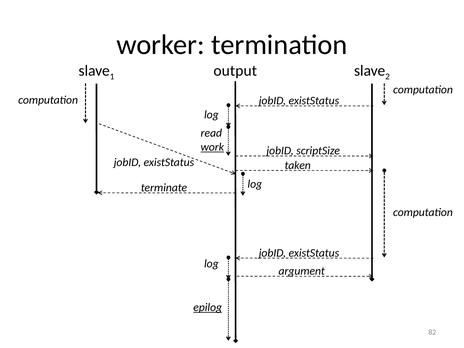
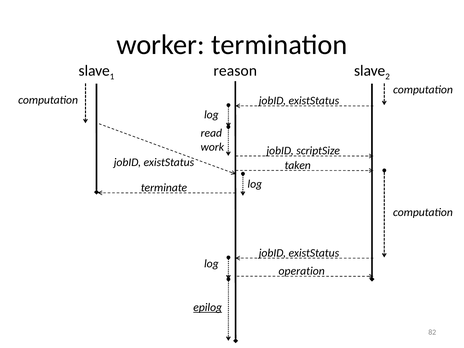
output: output -> reason
work underline: present -> none
argument: argument -> operation
